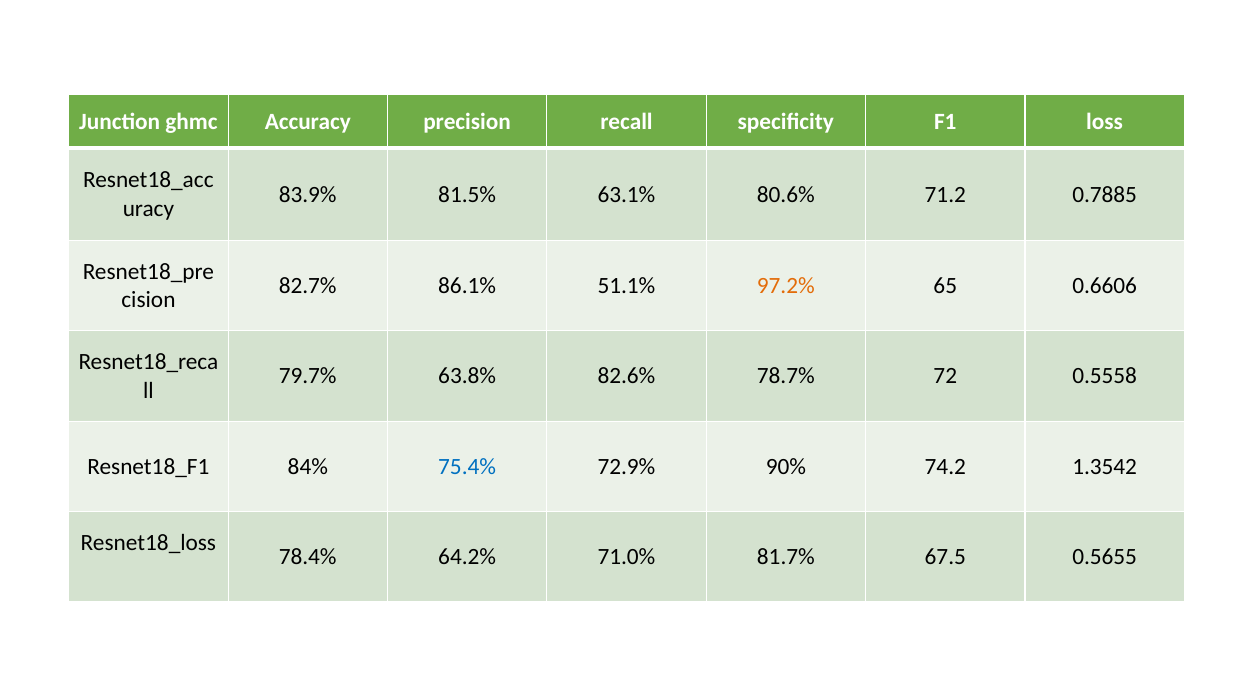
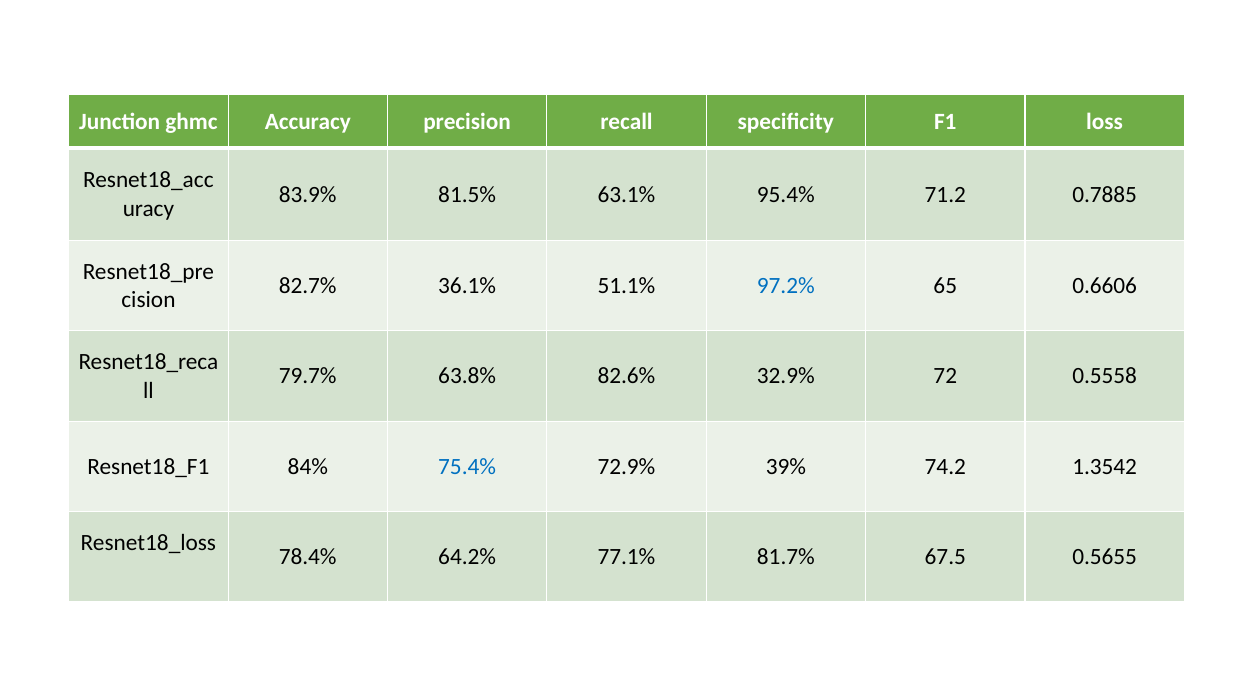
80.6%: 80.6% -> 95.4%
86.1%: 86.1% -> 36.1%
97.2% colour: orange -> blue
78.7%: 78.7% -> 32.9%
90%: 90% -> 39%
71.0%: 71.0% -> 77.1%
